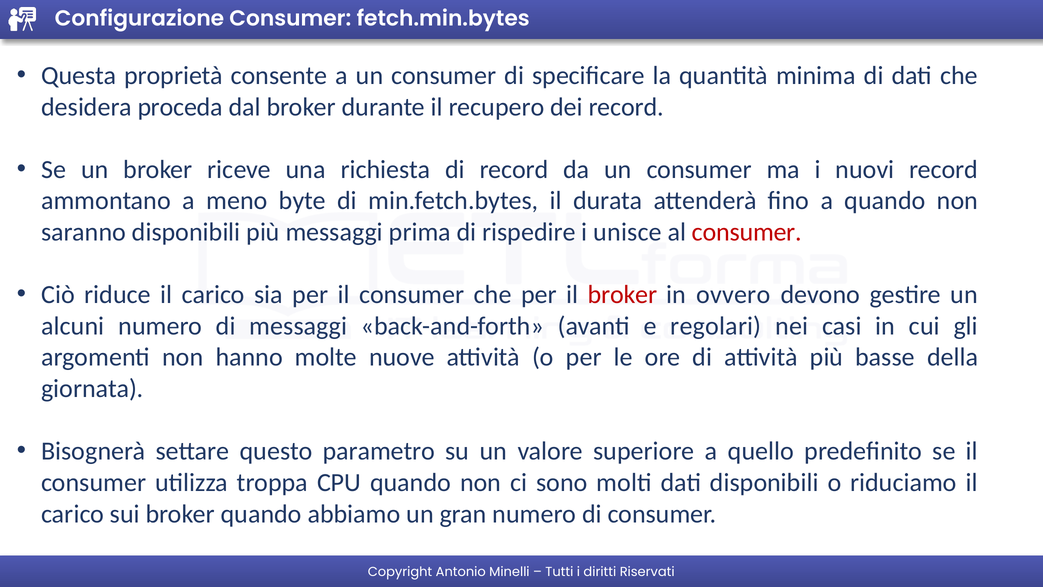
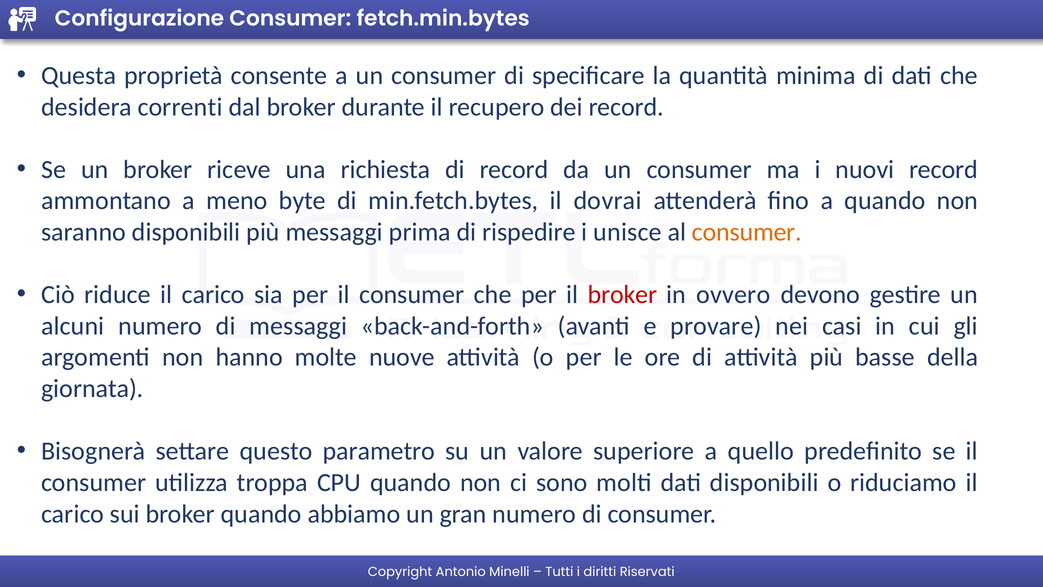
proceda: proceda -> correnti
durata: durata -> dovrai
consumer at (747, 232) colour: red -> orange
regolari: regolari -> provare
